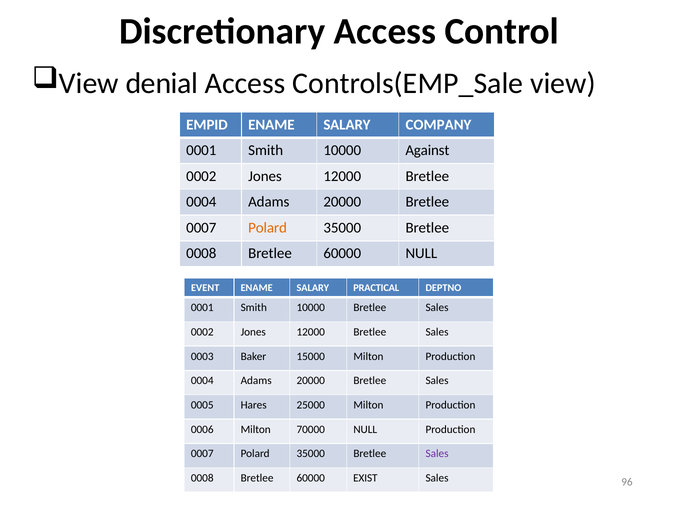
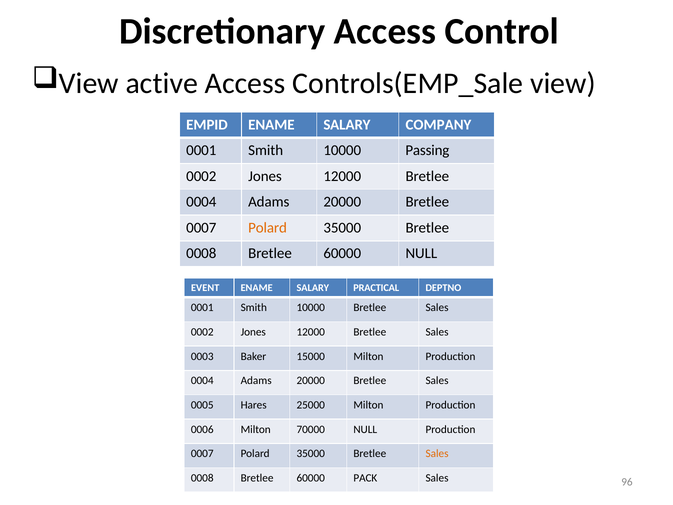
denial: denial -> active
Against: Against -> Passing
Sales at (437, 454) colour: purple -> orange
EXIST: EXIST -> PACK
